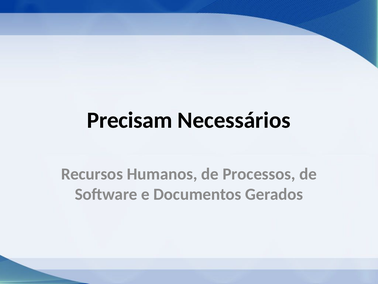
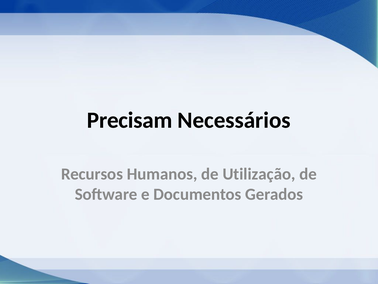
Processos: Processos -> Utilização
